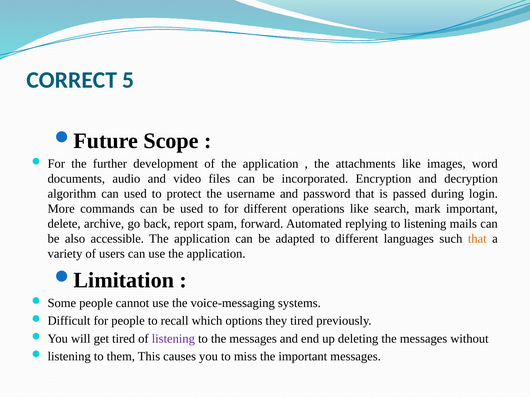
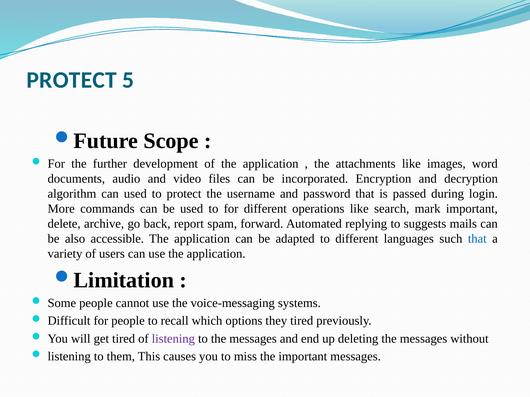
CORRECT at (72, 80): CORRECT -> PROTECT
to listening: listening -> suggests
that at (477, 239) colour: orange -> blue
